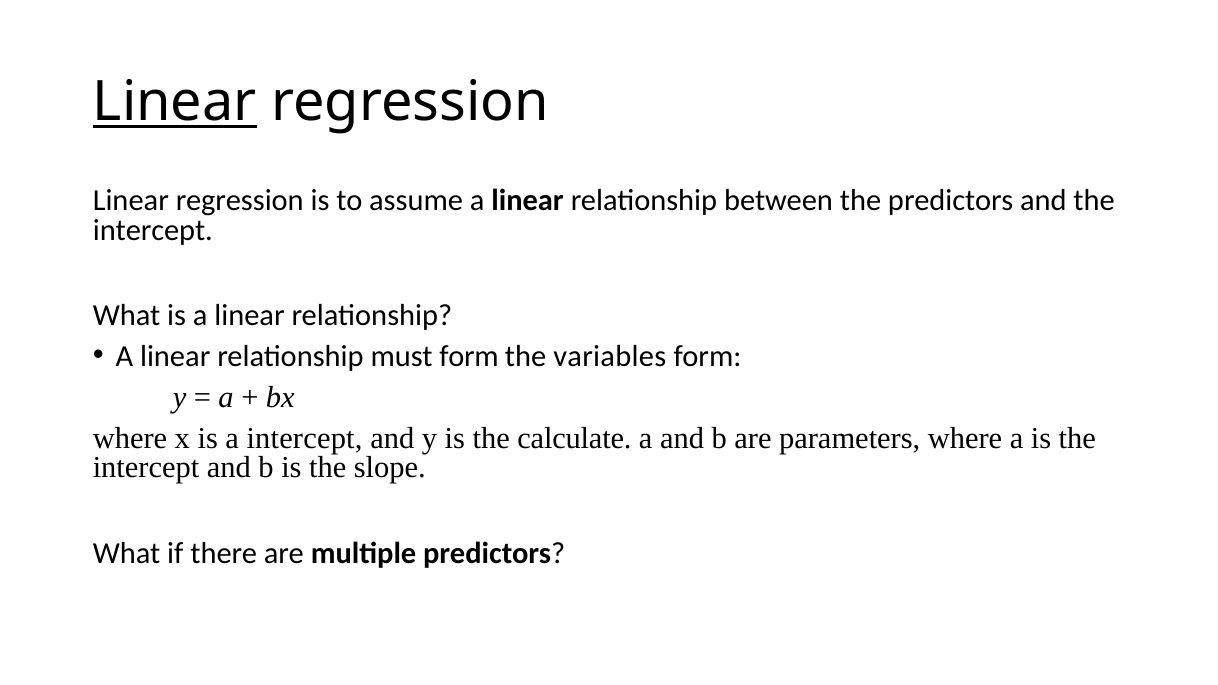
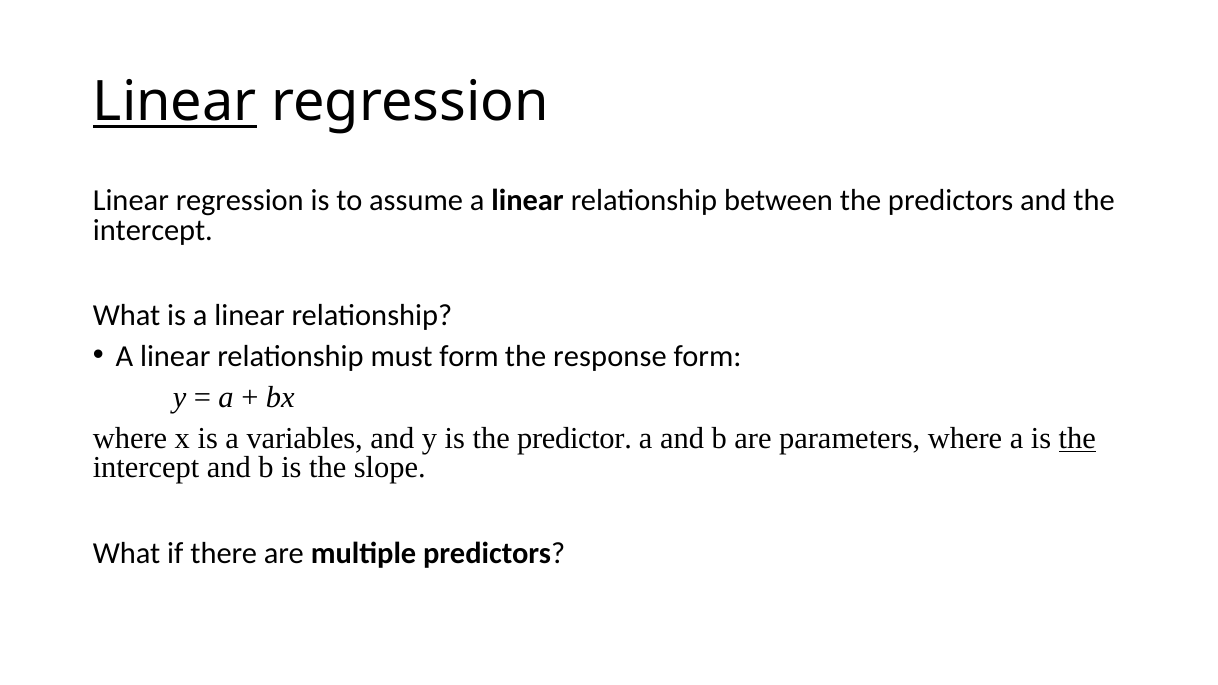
variables: variables -> response
a intercept: intercept -> variables
calculate: calculate -> predictor
the at (1077, 438) underline: none -> present
